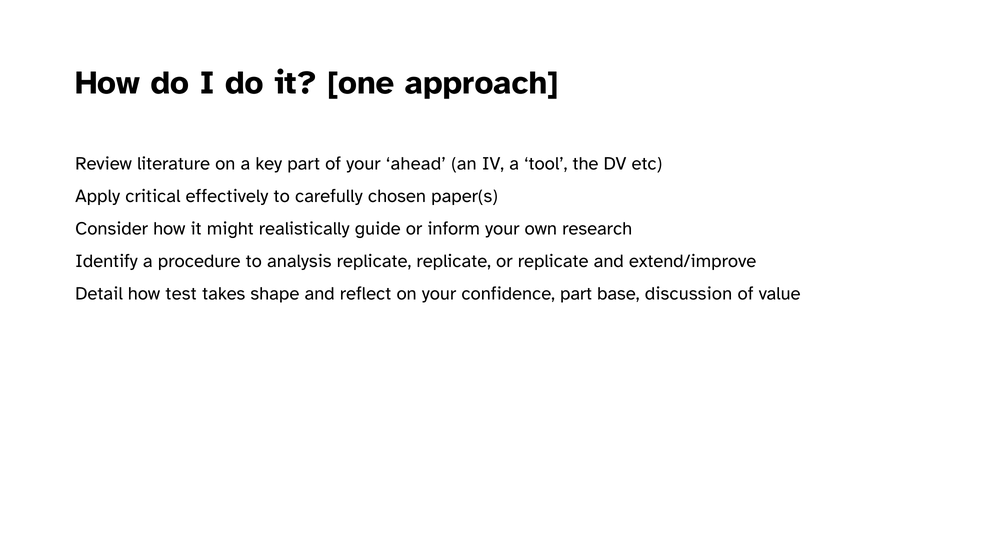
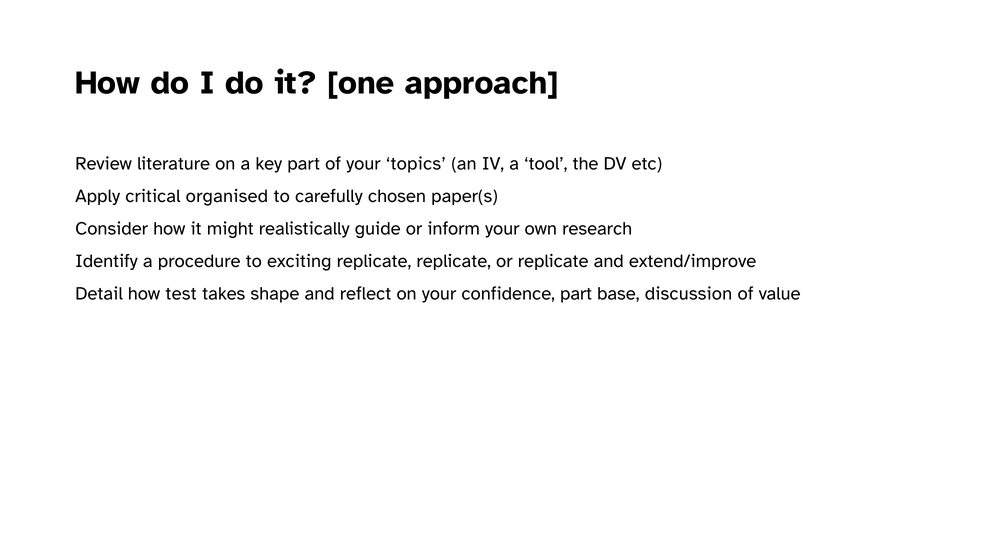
ahead: ahead -> topics
effectively: effectively -> organised
analysis: analysis -> exciting
